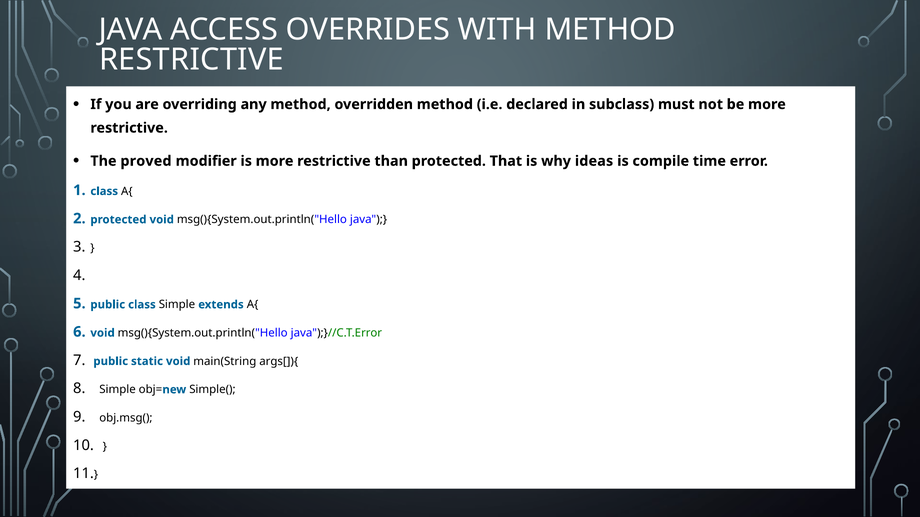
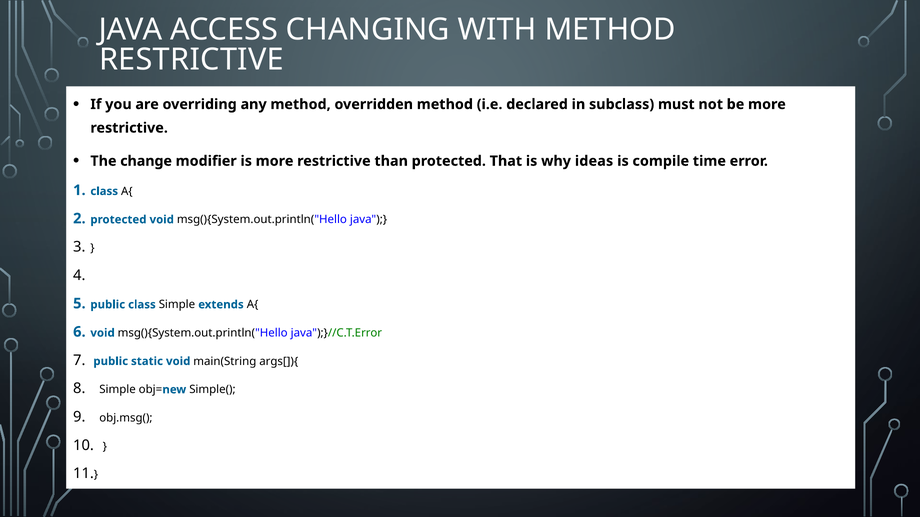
OVERRIDES: OVERRIDES -> CHANGING
proved: proved -> change
